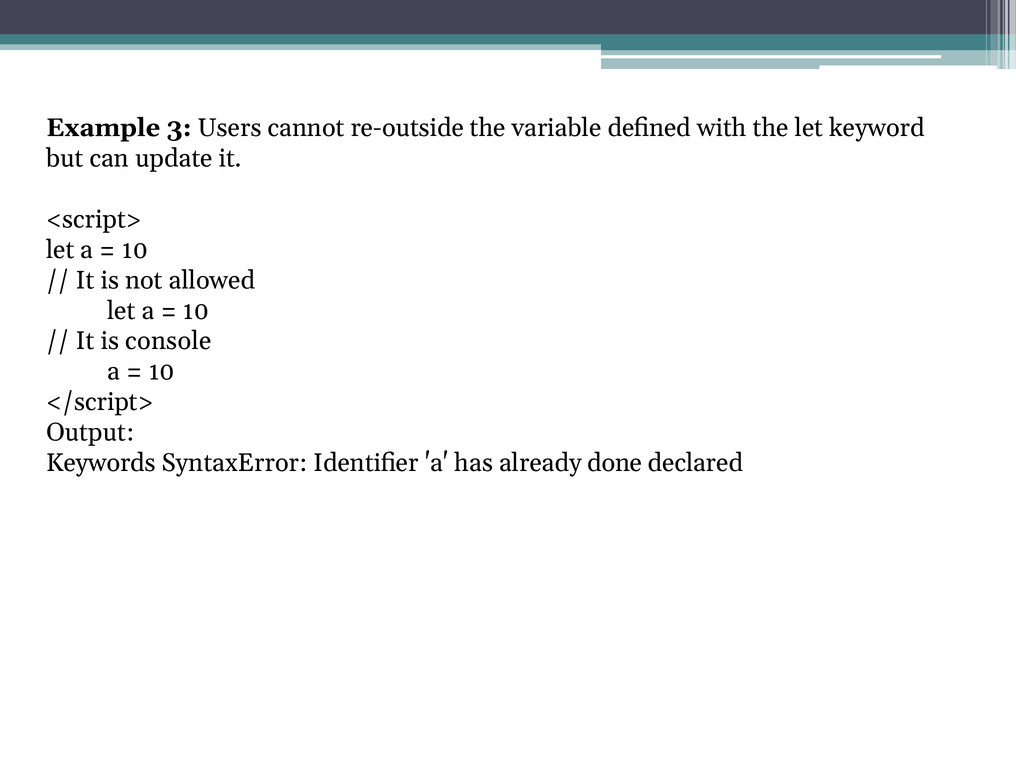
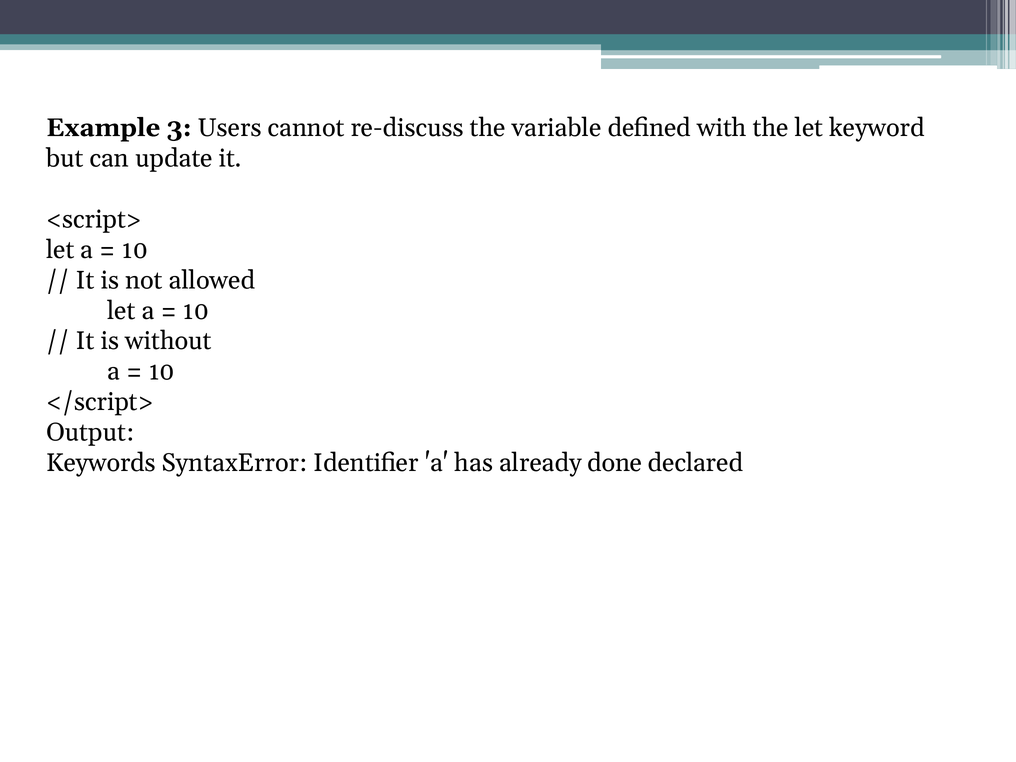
re-outside: re-outside -> re-discuss
console: console -> without
